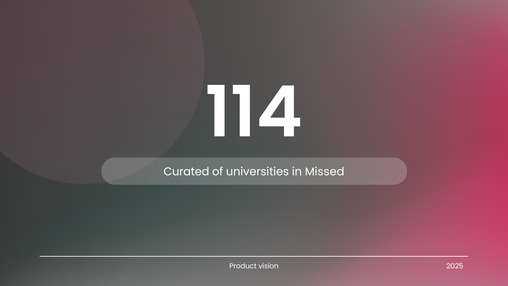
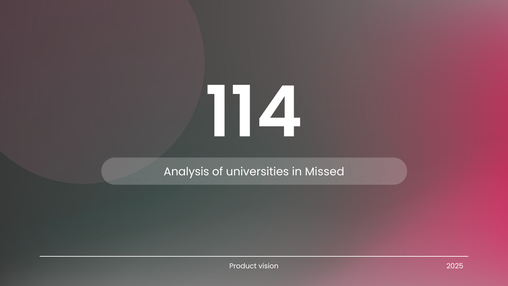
Curated: Curated -> Analysis
